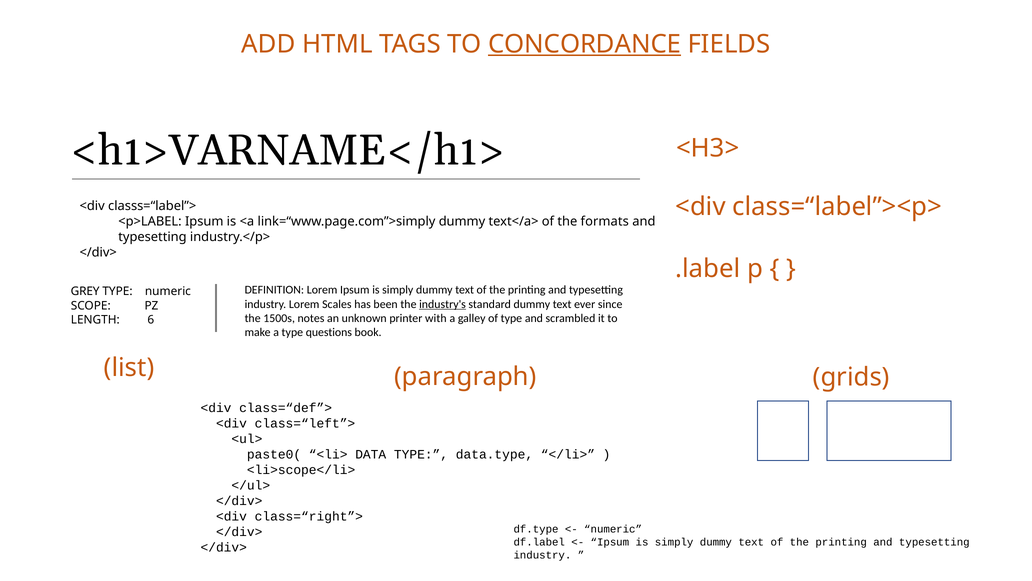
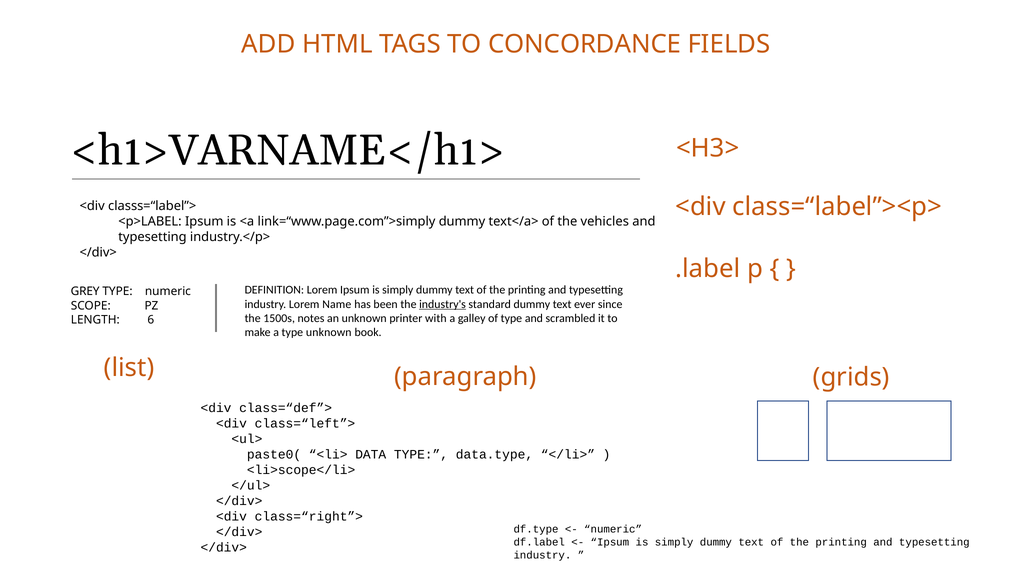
CONCORDANCE underline: present -> none
formats: formats -> vehicles
Scales: Scales -> Name
type questions: questions -> unknown
